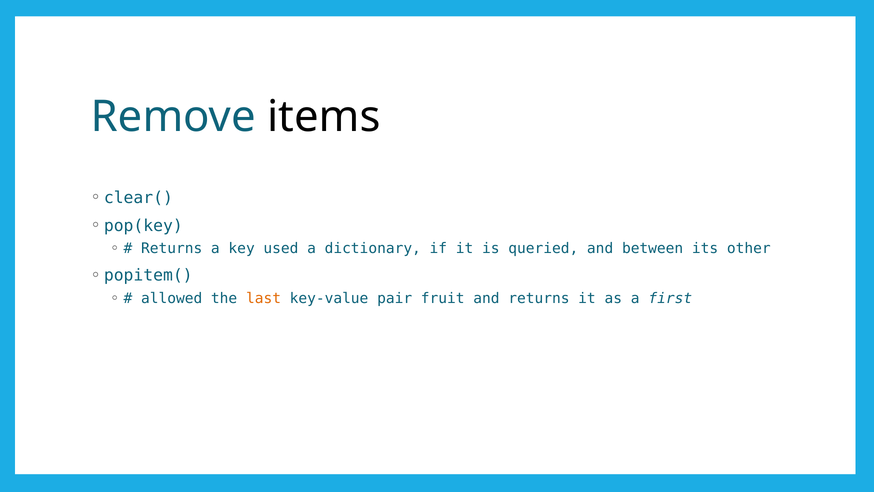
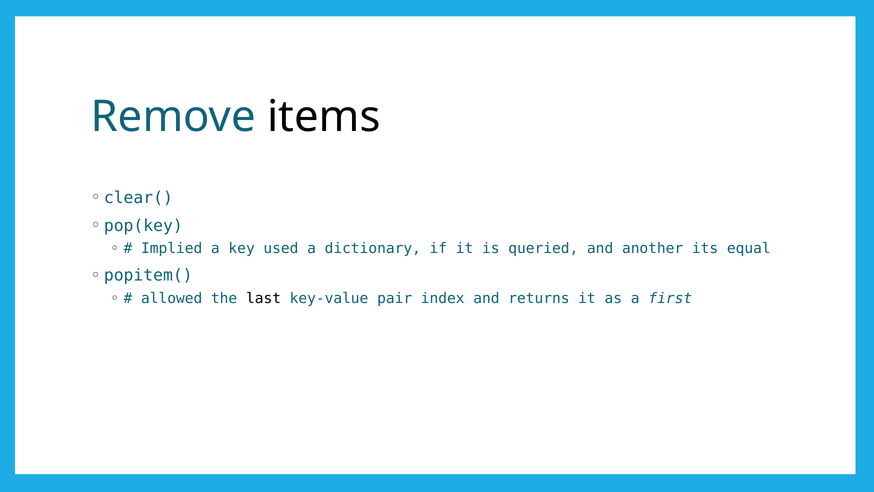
Returns at (172, 248): Returns -> Implied
between: between -> another
other: other -> equal
last colour: orange -> black
fruit: fruit -> index
